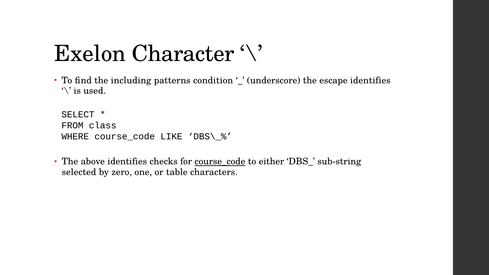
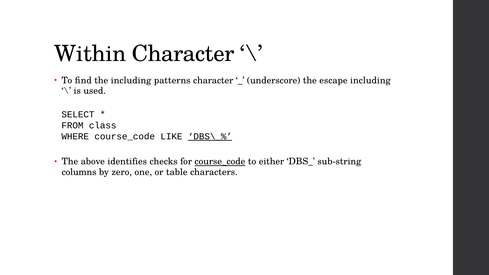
Exelon: Exelon -> Within
patterns condition: condition -> character
escape identifies: identifies -> including
DBS\_% underline: none -> present
selected: selected -> columns
